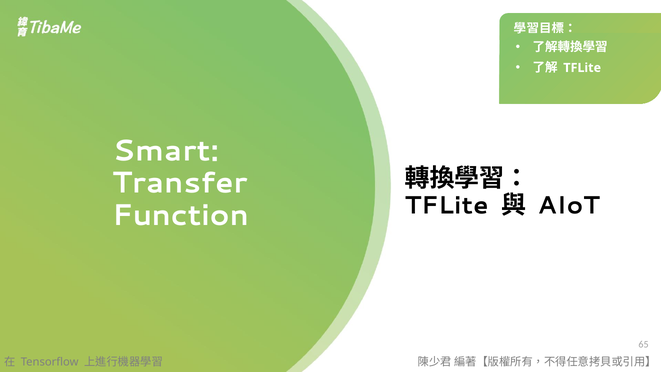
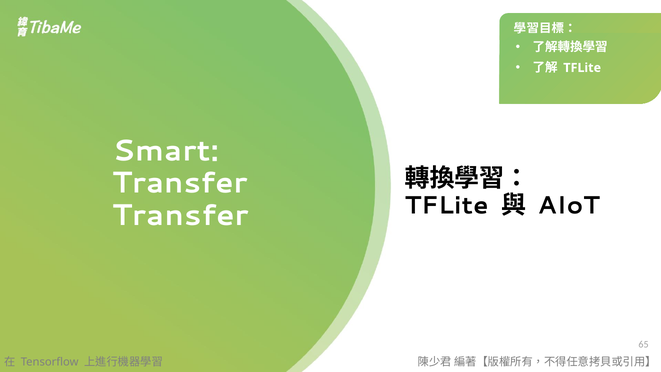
Function at (181, 215): Function -> Transfer
